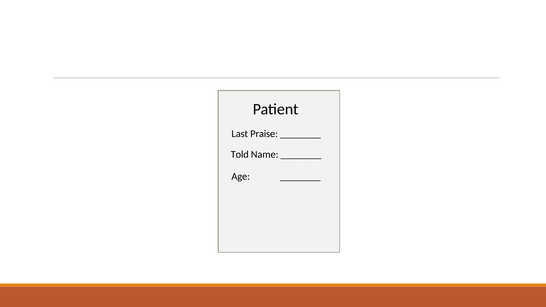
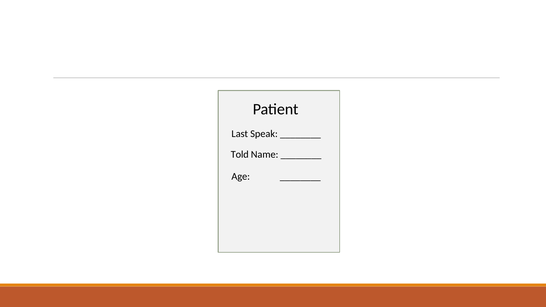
Praise: Praise -> Speak
